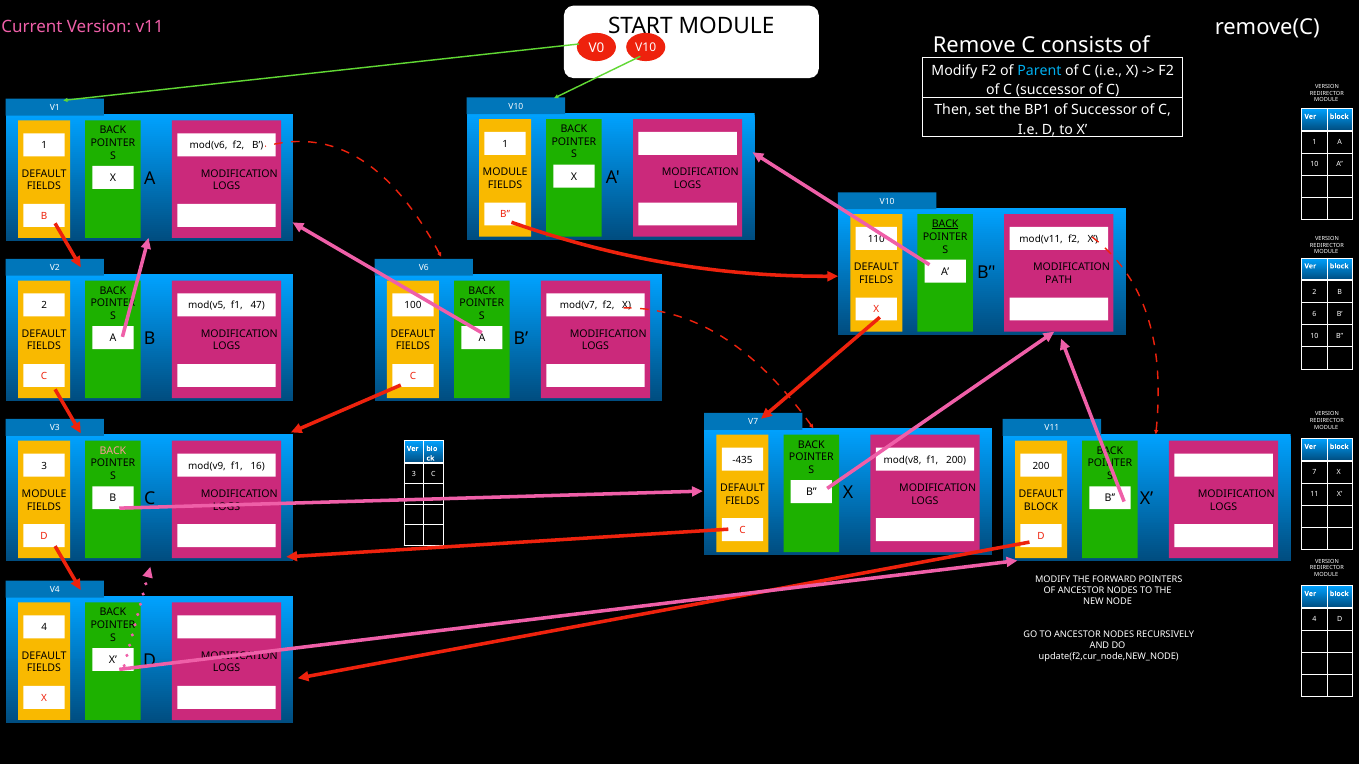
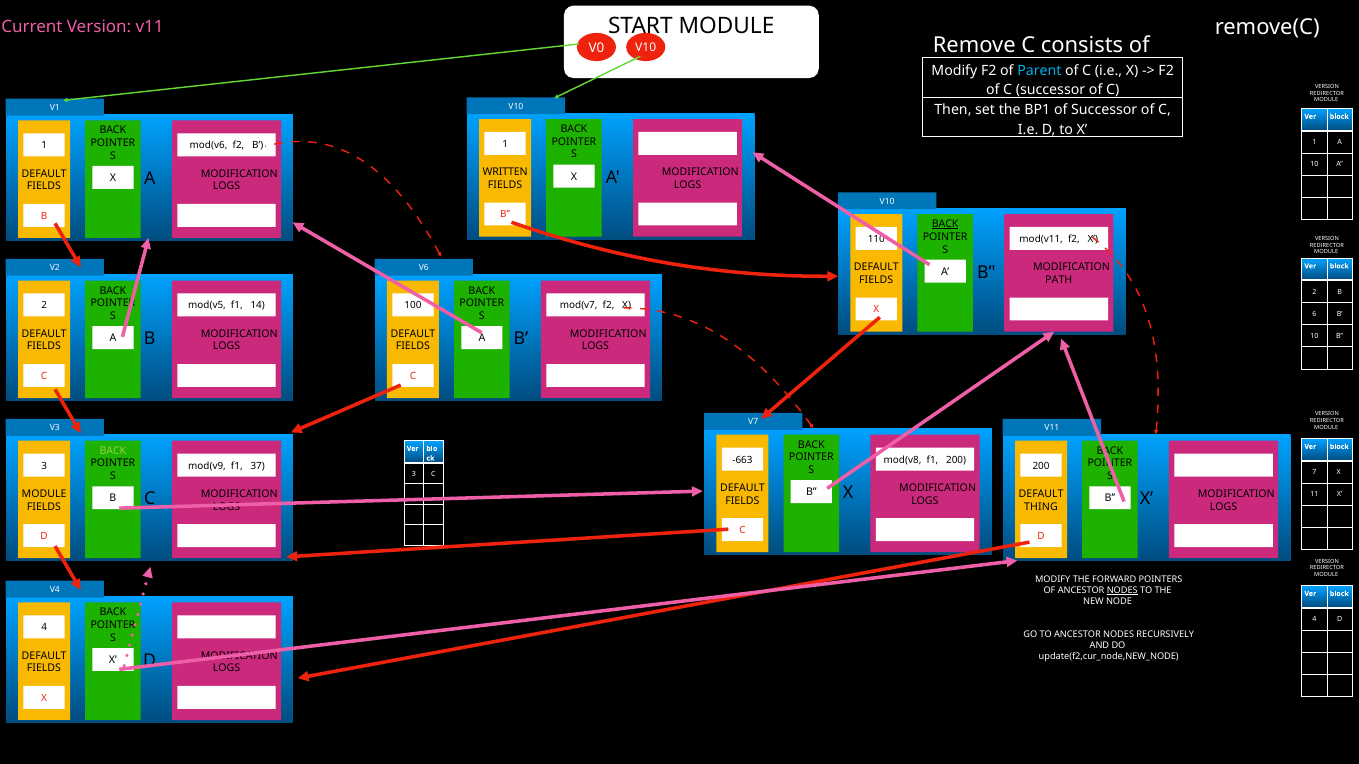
MODULE at (505, 172): MODULE -> WRITTEN
47: 47 -> 14
BACK at (113, 451) colour: pink -> light green
-435: -435 -> -663
16: 16 -> 37
BLOCK at (1041, 507): BLOCK -> THING
NODES at (1122, 591) underline: none -> present
